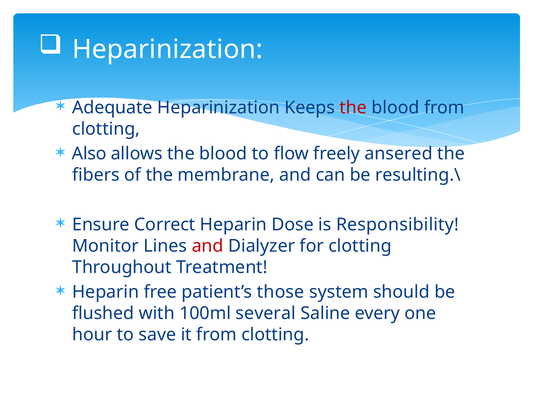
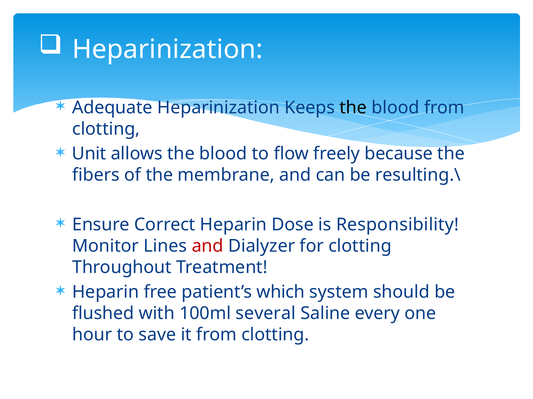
the at (353, 108) colour: red -> black
Also: Also -> Unit
ansered: ansered -> because
those: those -> which
